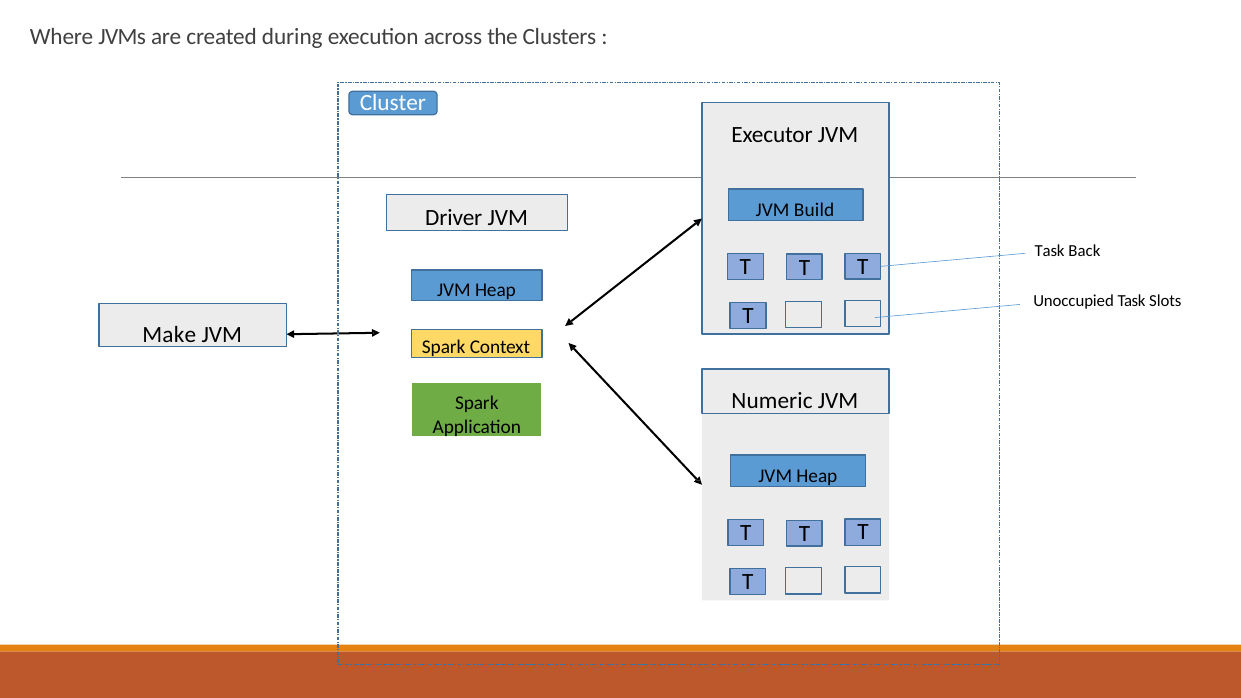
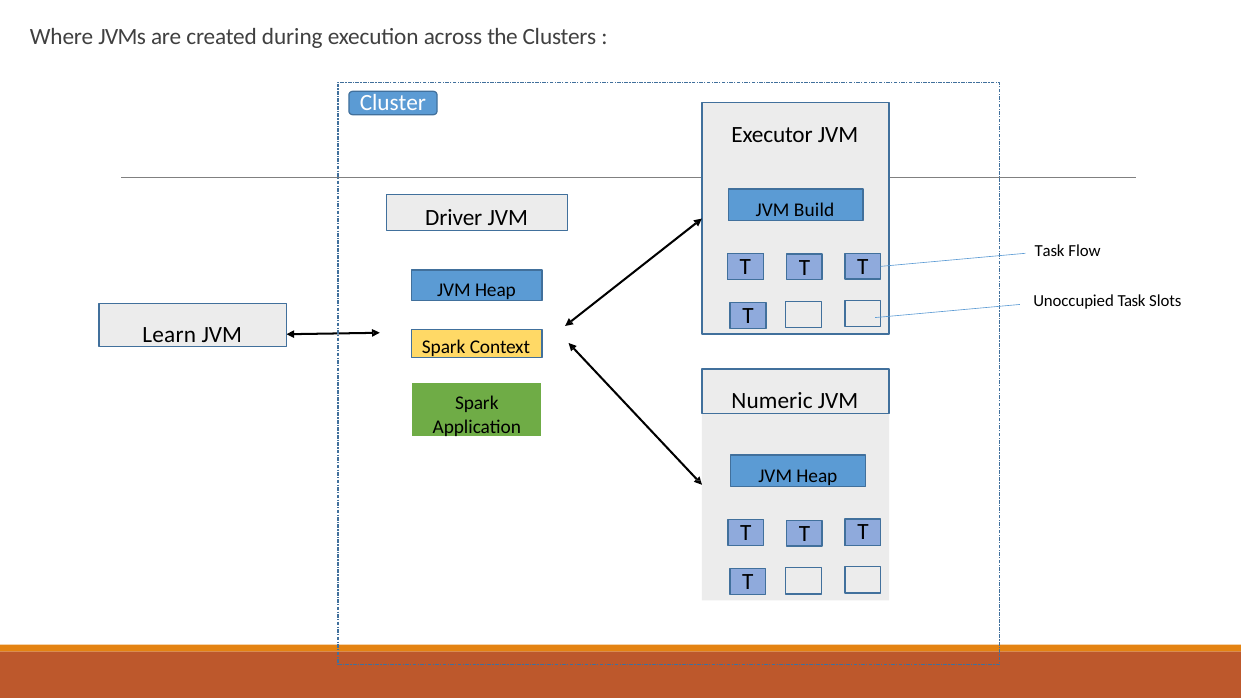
Back: Back -> Flow
Make: Make -> Learn
